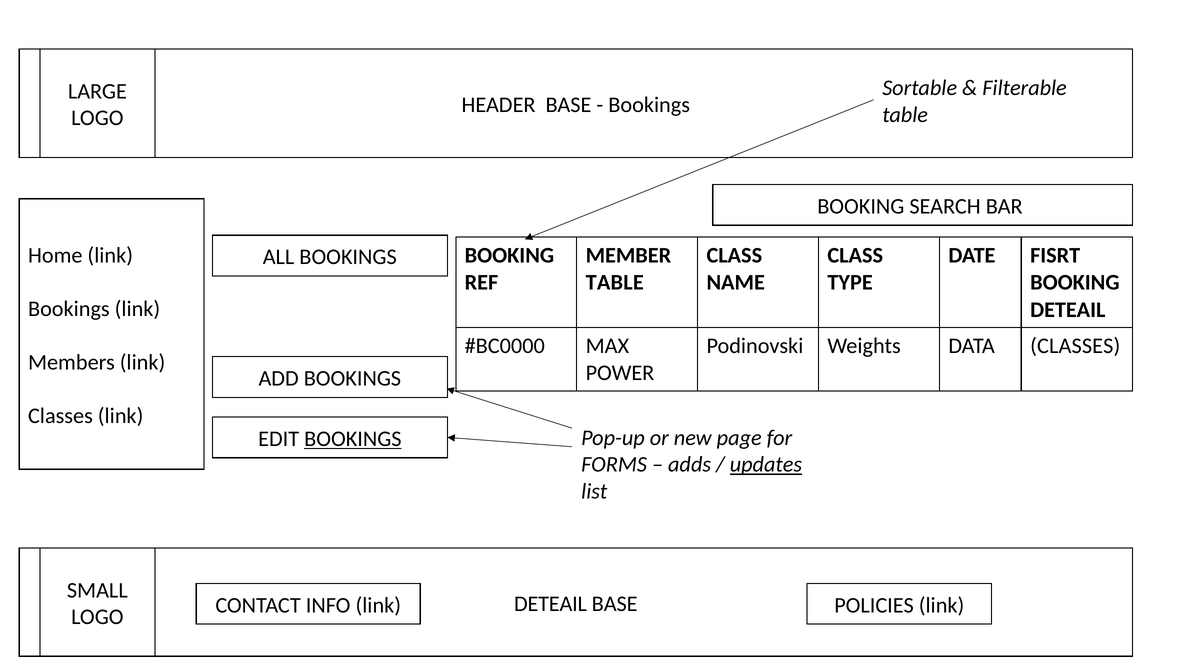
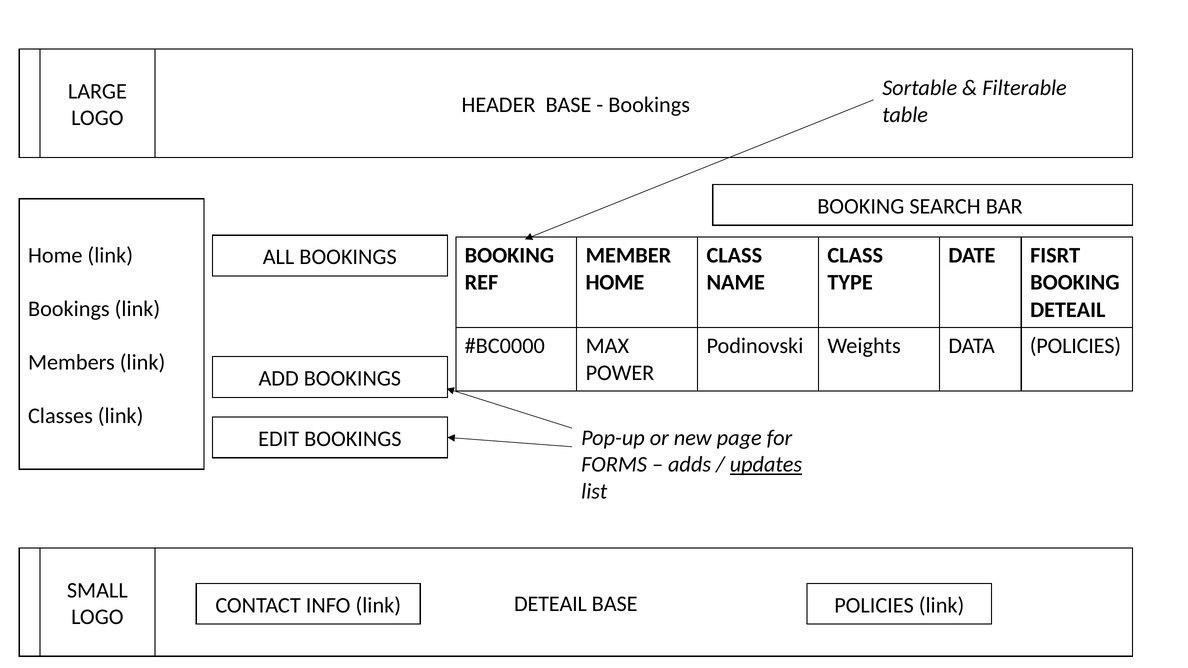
TABLE at (615, 283): TABLE -> HOME
DATA CLASSES: CLASSES -> POLICIES
BOOKINGS at (353, 439) underline: present -> none
